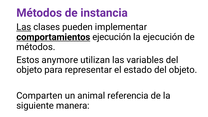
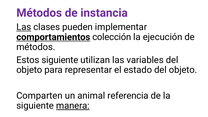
comportamientos ejecución: ejecución -> colección
Estos anymore: anymore -> siguiente
manera underline: none -> present
